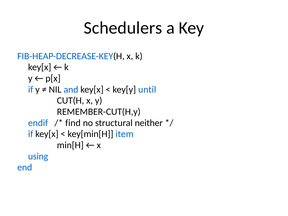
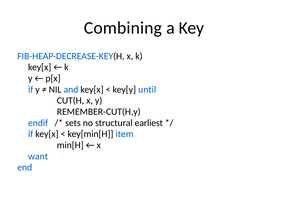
Schedulers: Schedulers -> Combining
find: find -> sets
neither: neither -> earliest
using: using -> want
